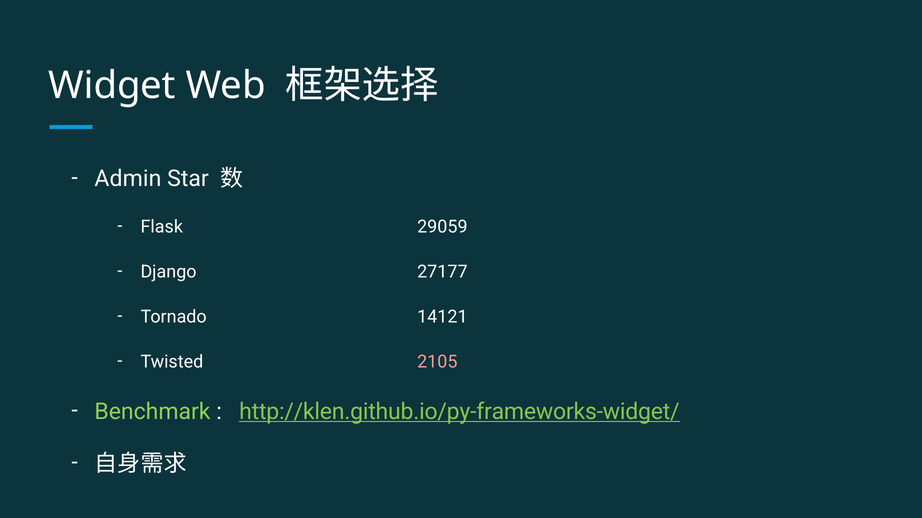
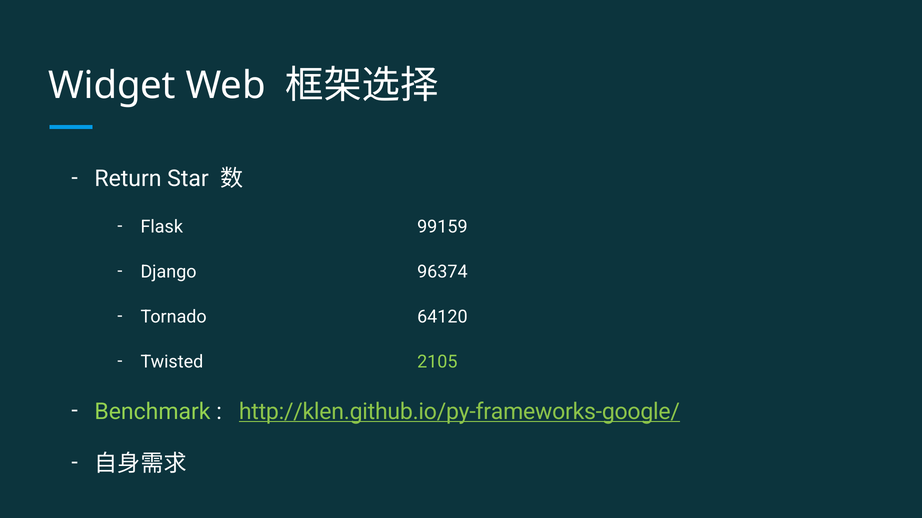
Admin: Admin -> Return
29059: 29059 -> 99159
27177: 27177 -> 96374
14121: 14121 -> 64120
2105 colour: pink -> light green
http://klen.github.io/py-frameworks-widget/: http://klen.github.io/py-frameworks-widget/ -> http://klen.github.io/py-frameworks-google/
